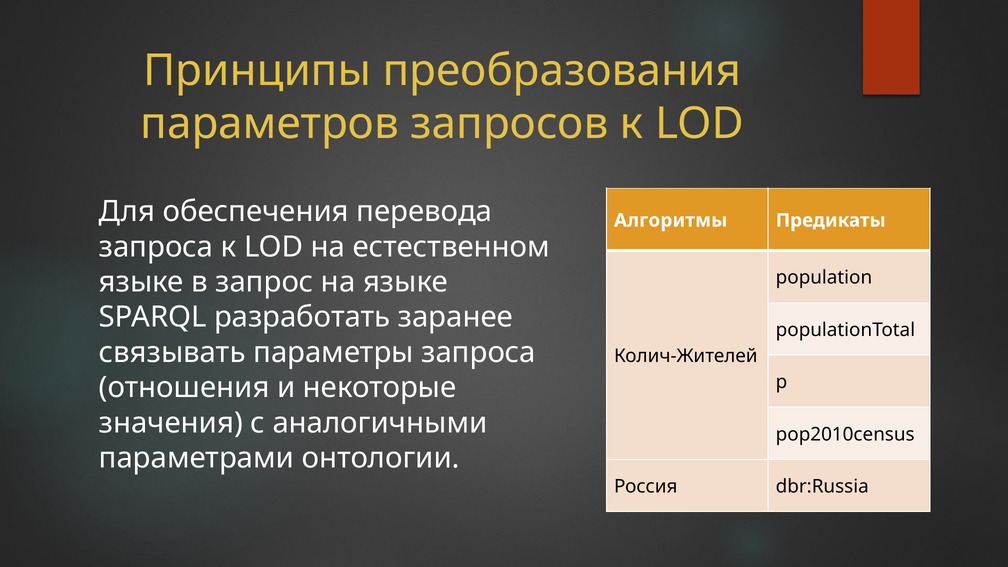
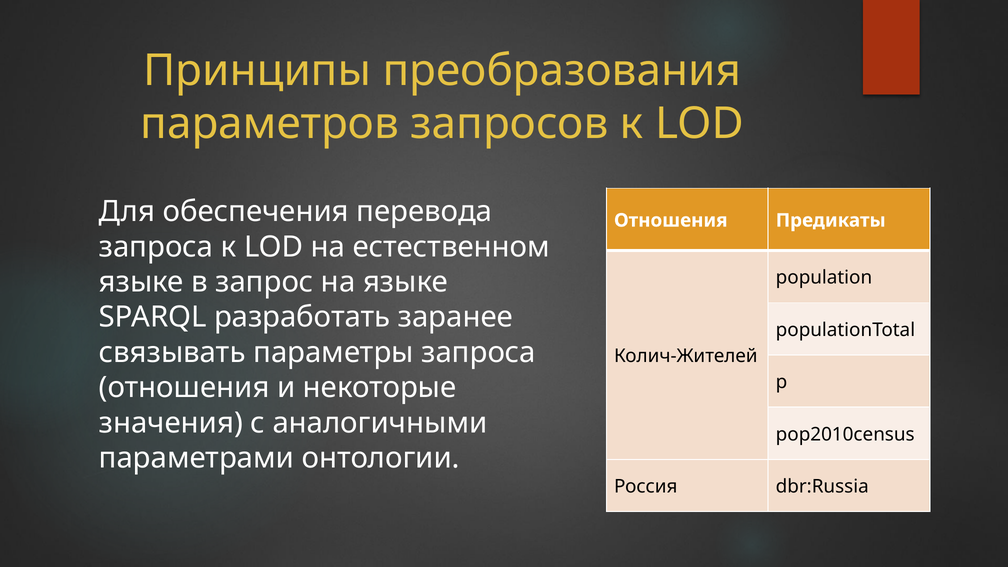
Алгоритмы at (671, 220): Алгоритмы -> Отношения
